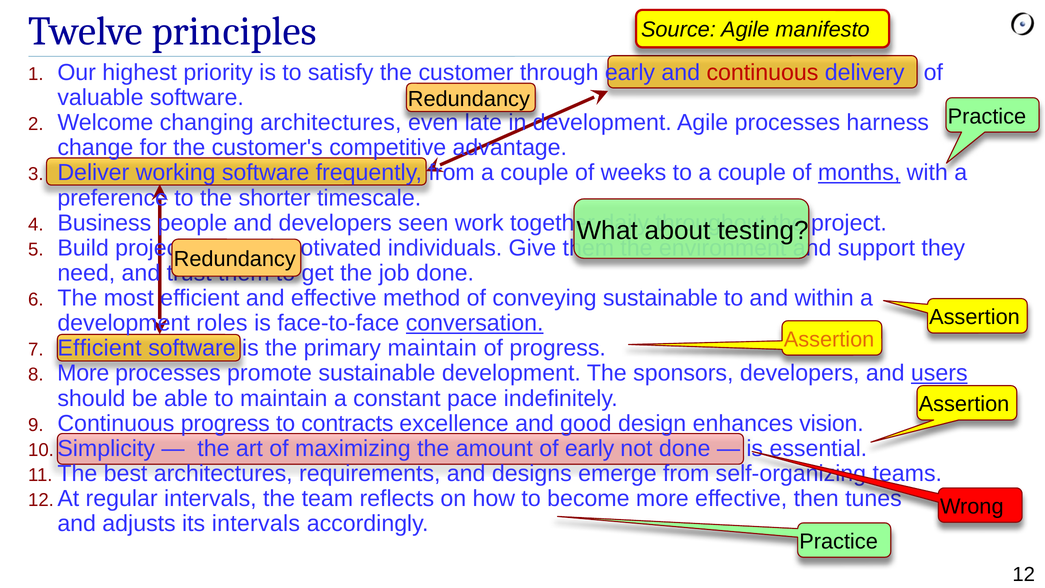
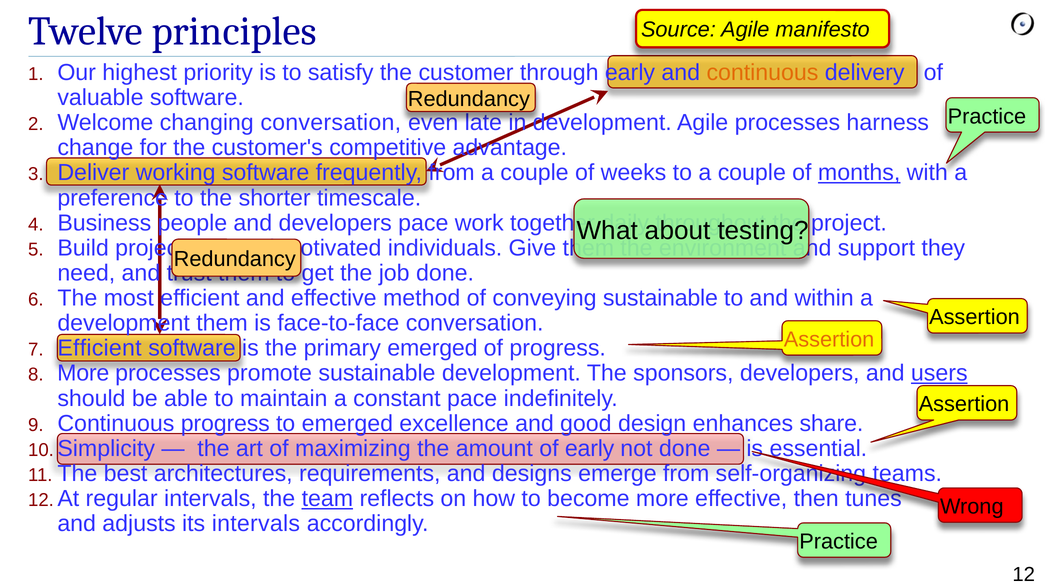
continuous at (762, 73) colour: red -> orange
changing architectures: architectures -> conversation
developers seen: seen -> pace
development roles: roles -> them
conversation at (475, 323) underline: present -> none
primary maintain: maintain -> emerged
to contracts: contracts -> emerged
vision: vision -> share
team underline: none -> present
